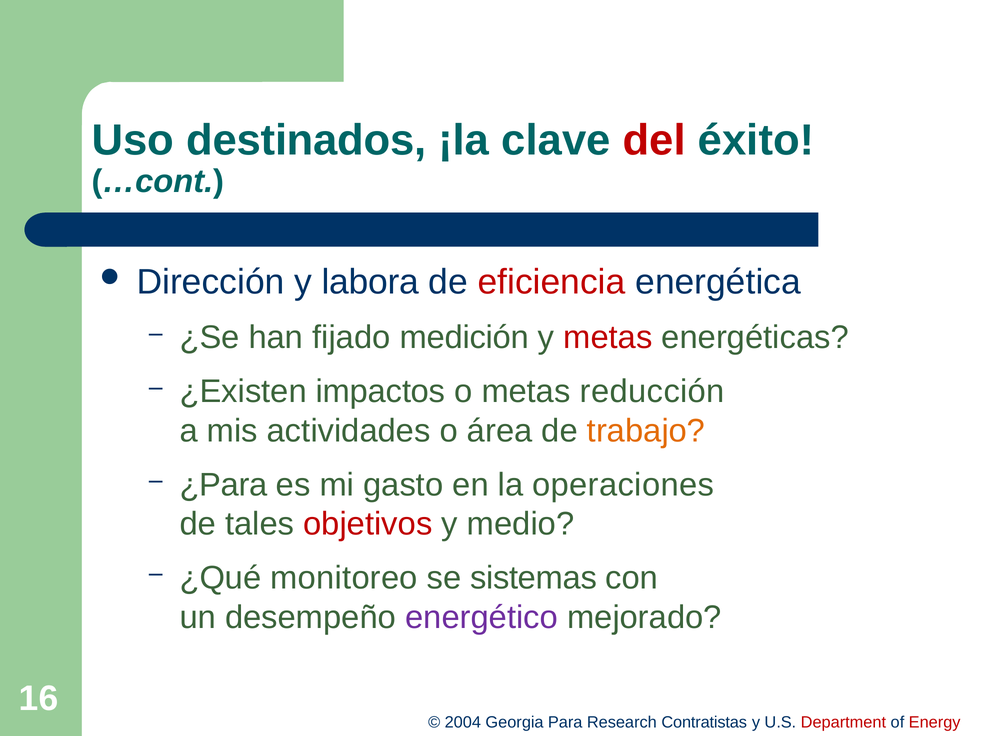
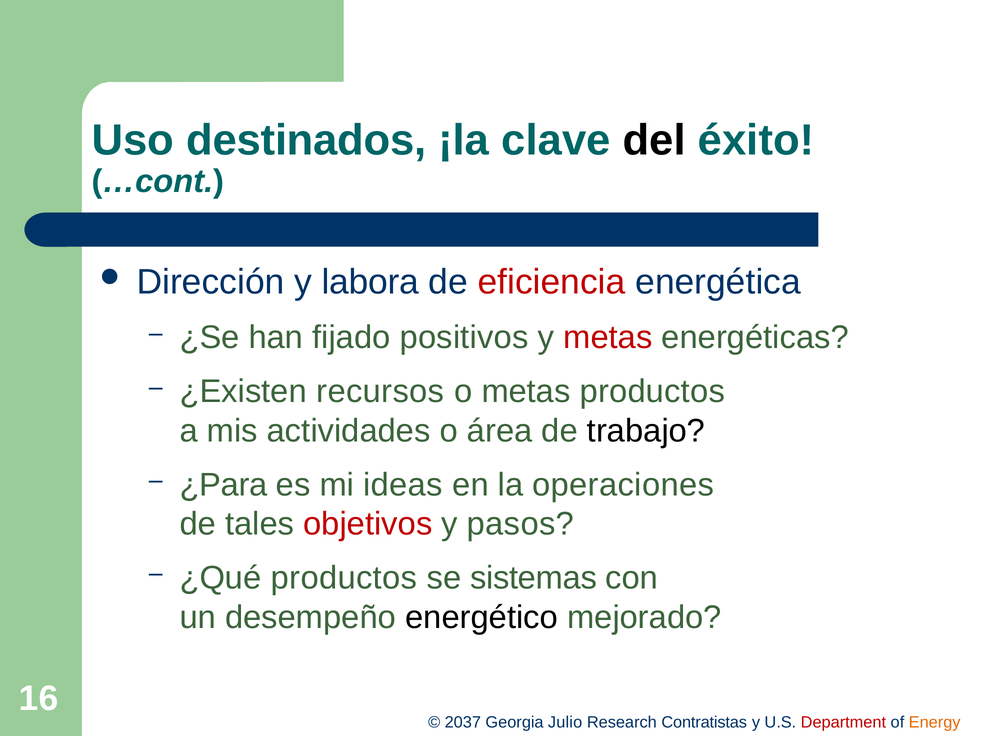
del colour: red -> black
medición: medición -> positivos
impactos: impactos -> recursos
metas reducción: reducción -> productos
trabajo colour: orange -> black
gasto: gasto -> ideas
medio: medio -> pasos
¿Qué monitoreo: monitoreo -> productos
energético colour: purple -> black
2004: 2004 -> 2037
Para: Para -> Julio
Energy colour: red -> orange
